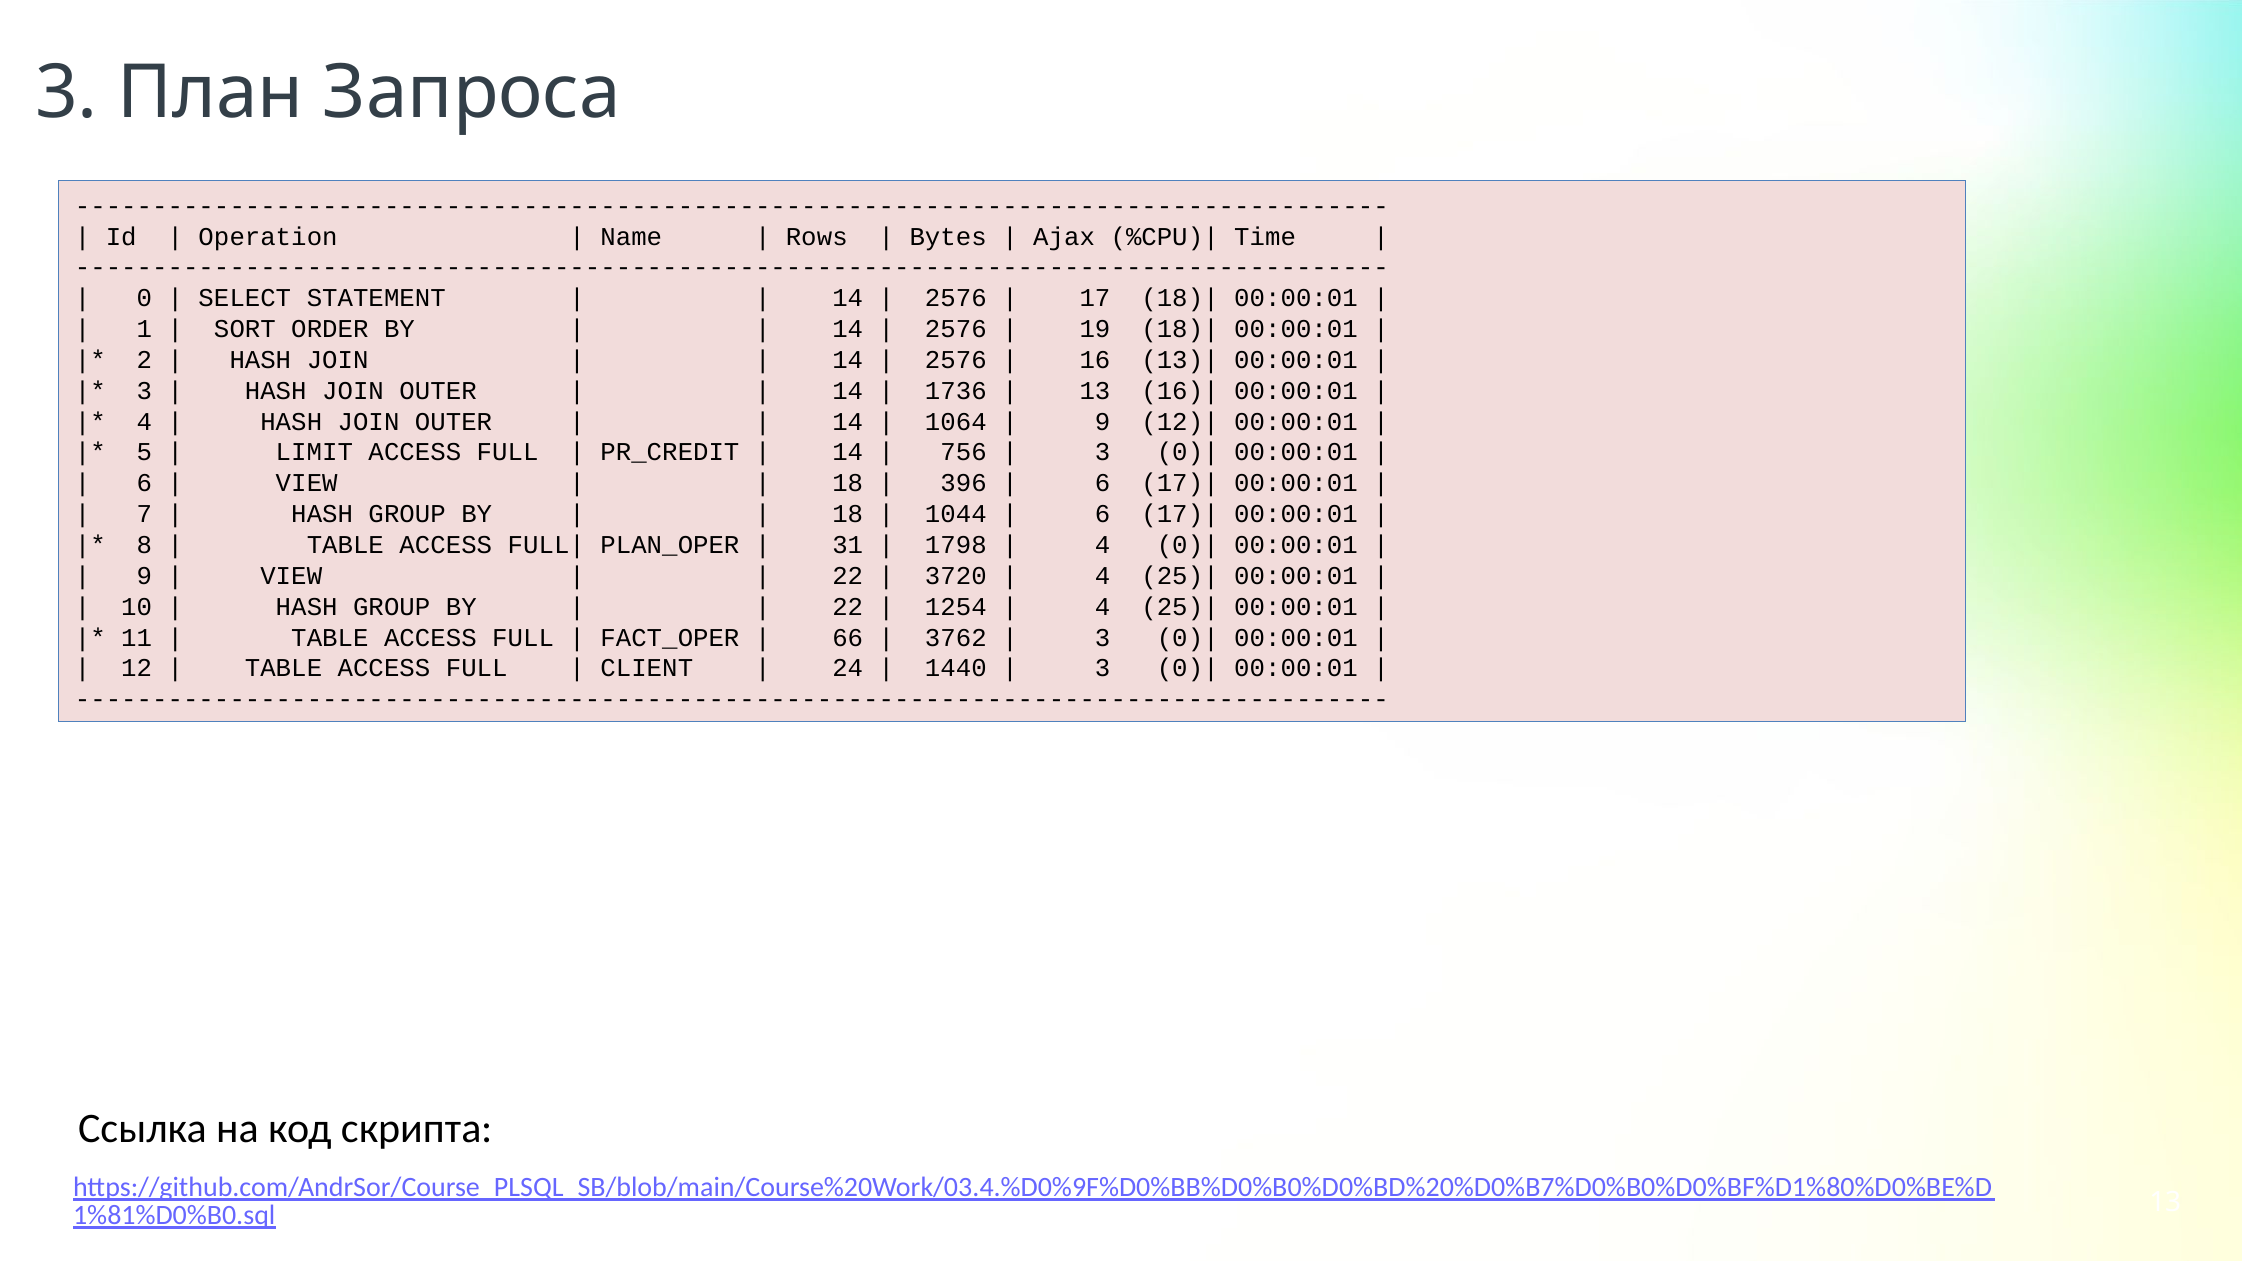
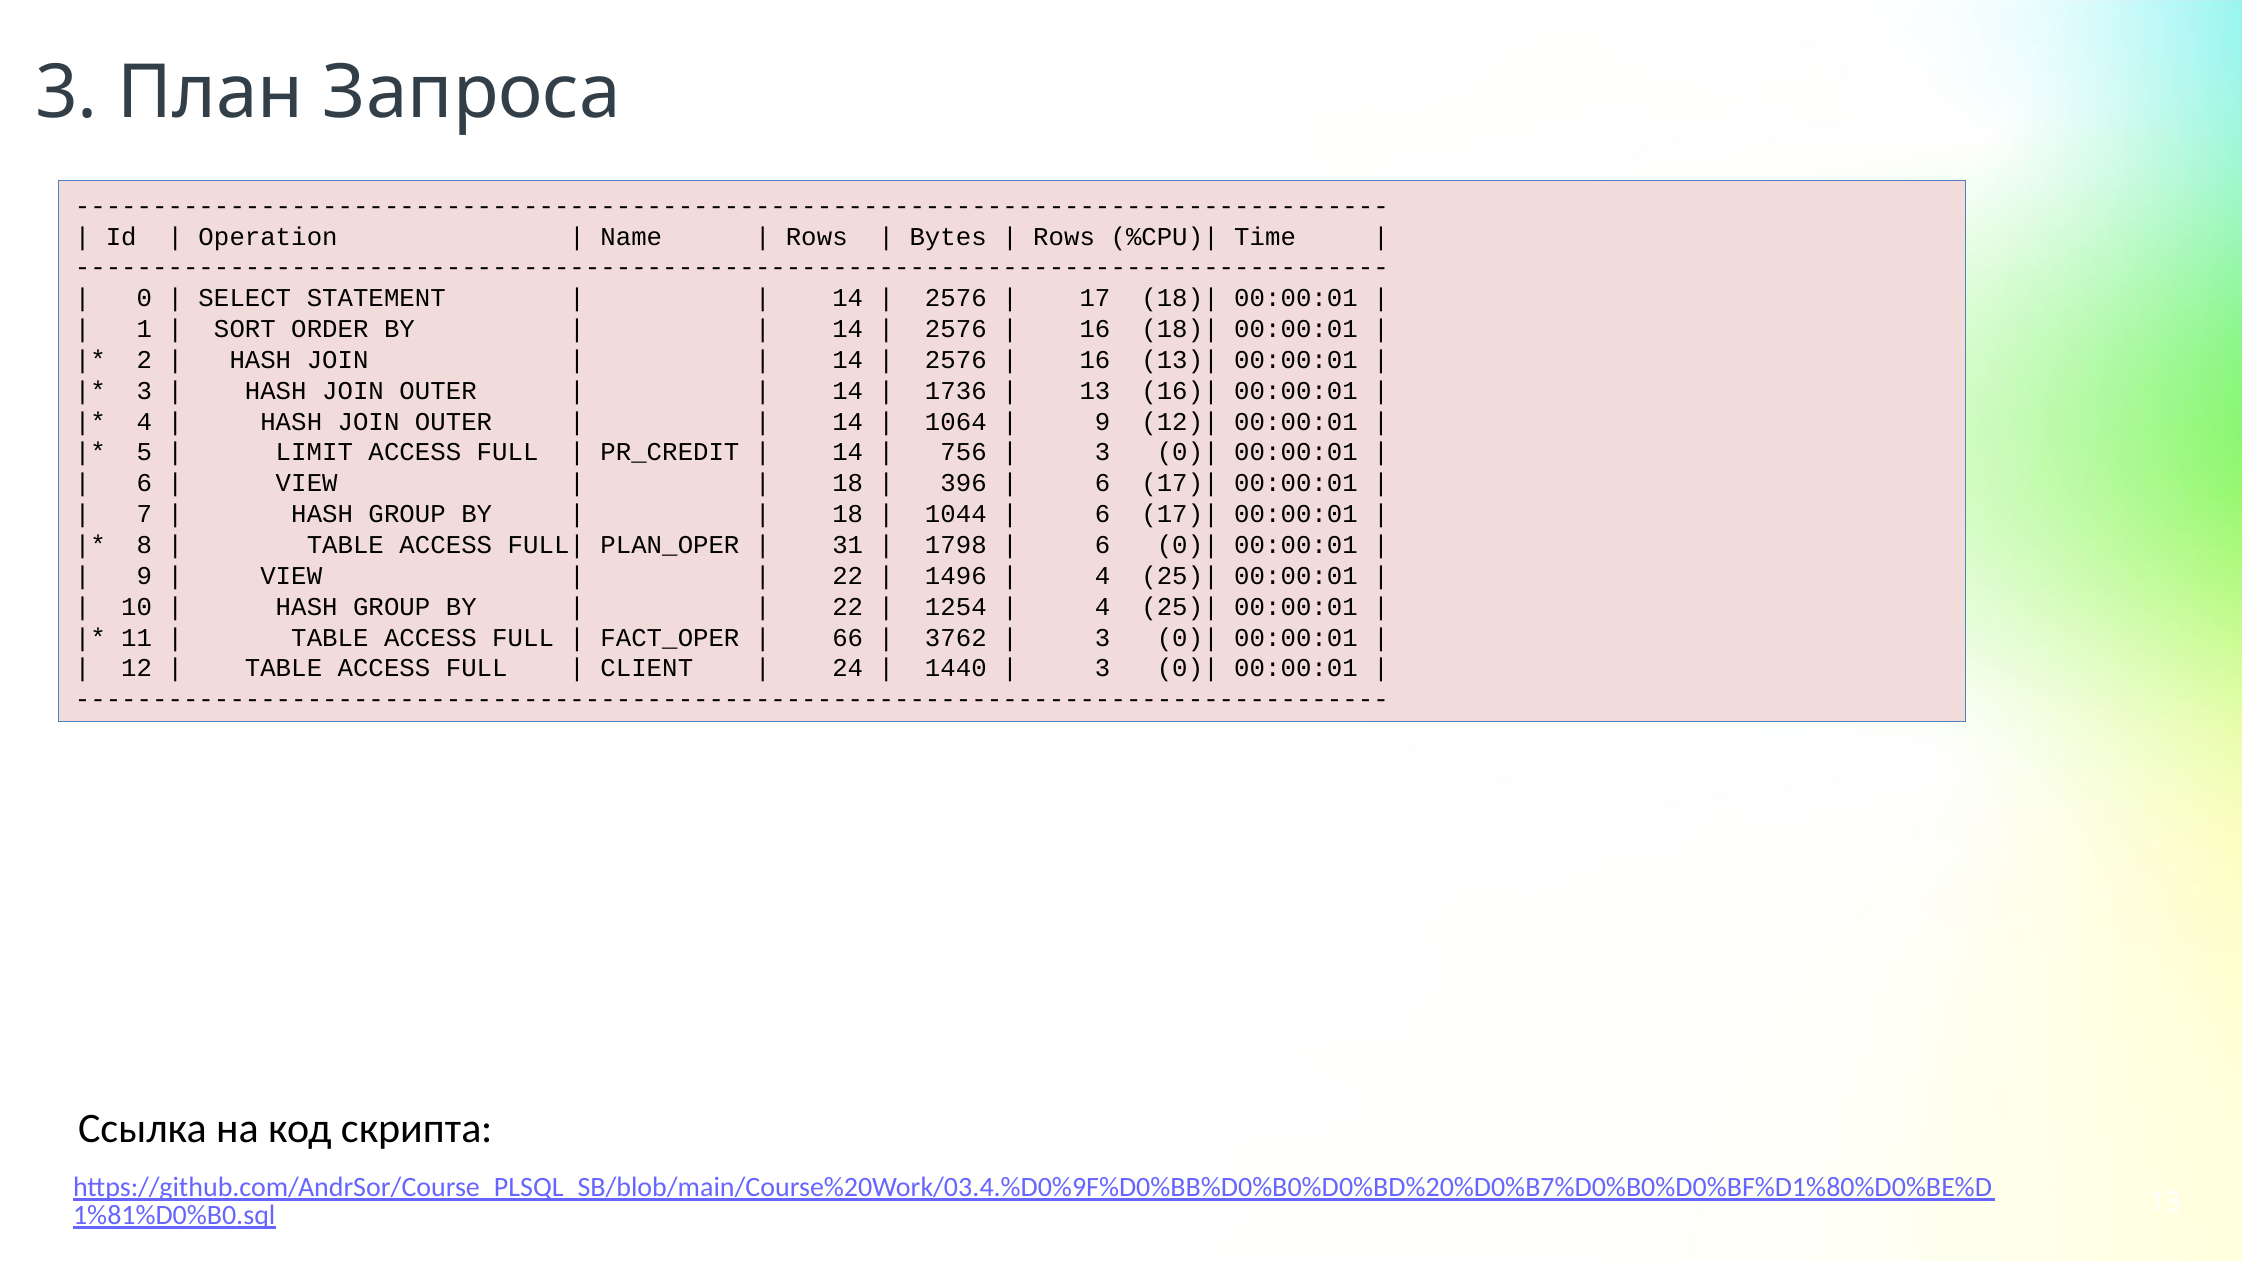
Ajax at (1064, 237): Ajax -> Rows
19 at (1095, 329): 19 -> 16
4 at (1103, 545): 4 -> 6
3720: 3720 -> 1496
